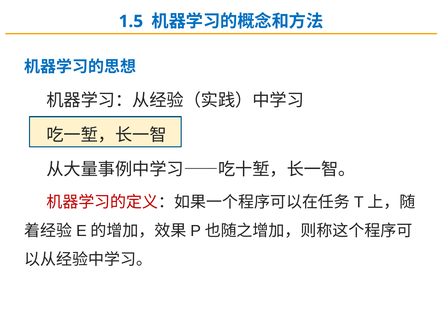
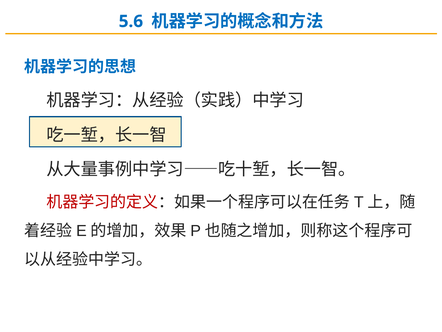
1.5: 1.5 -> 5.6
